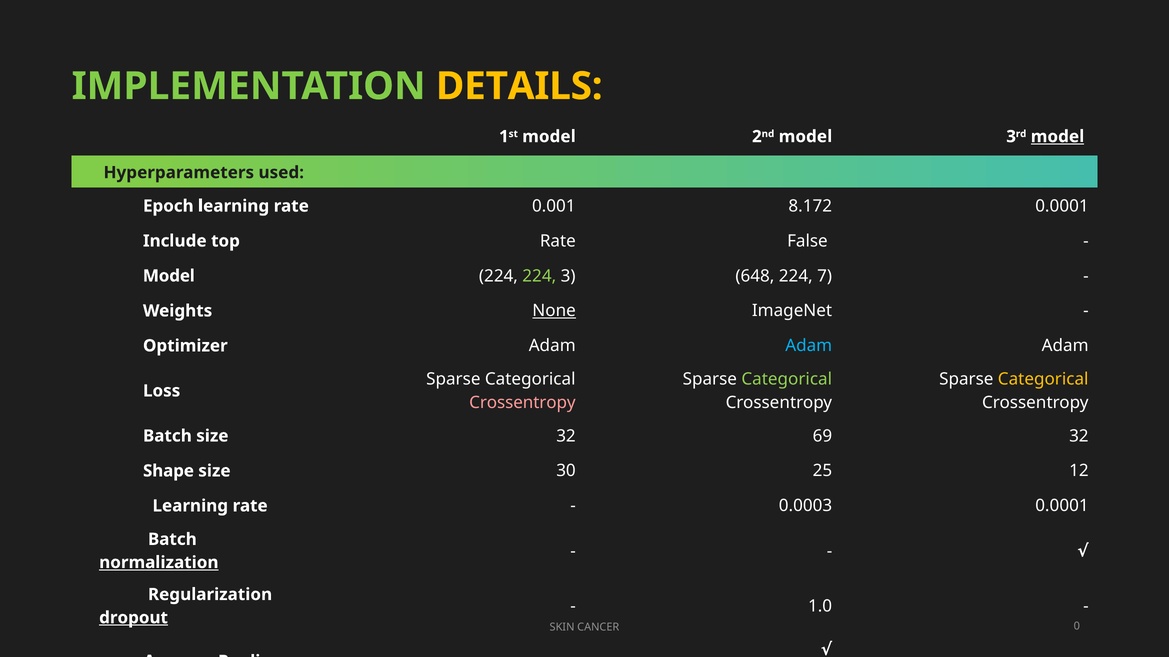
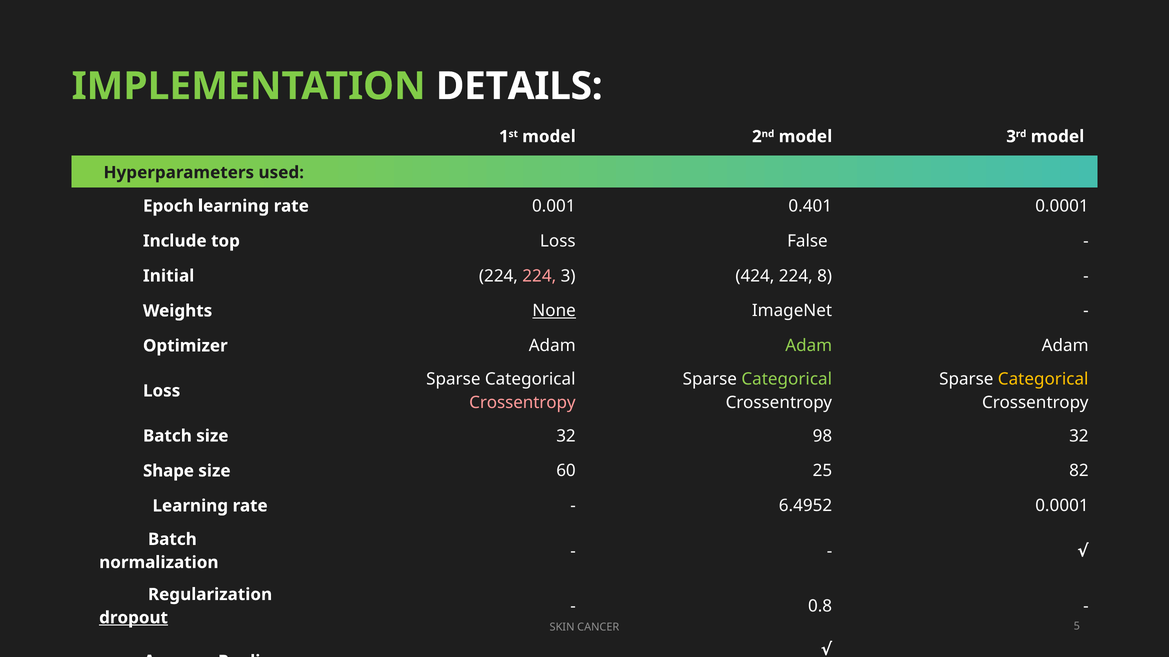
DETAILS colour: yellow -> white
model at (1057, 137) underline: present -> none
8.172: 8.172 -> 0.401
top Rate: Rate -> Loss
Model at (169, 276): Model -> Initial
224 at (539, 276) colour: light green -> pink
648: 648 -> 424
7: 7 -> 8
Adam at (809, 346) colour: light blue -> light green
69: 69 -> 98
30: 30 -> 60
12: 12 -> 82
0.0003: 0.0003 -> 6.4952
normalization underline: present -> none
1.0: 1.0 -> 0.8
0: 0 -> 5
